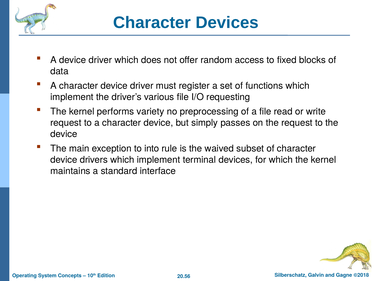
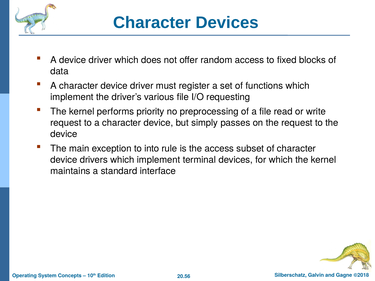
variety: variety -> priority
the waived: waived -> access
